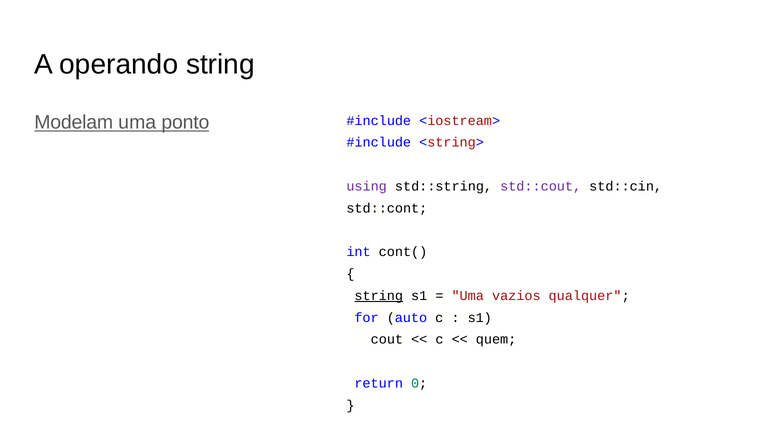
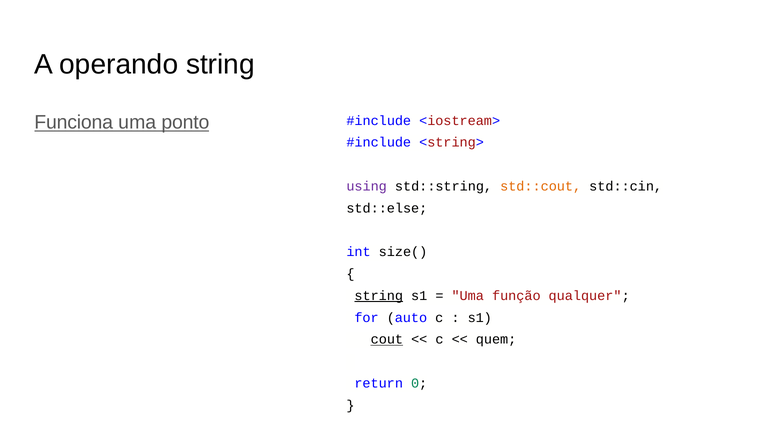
Modelam: Modelam -> Funciona
std::cout colour: purple -> orange
std::cont: std::cont -> std::else
cont(: cont( -> size(
vazios: vazios -> função
cout underline: none -> present
